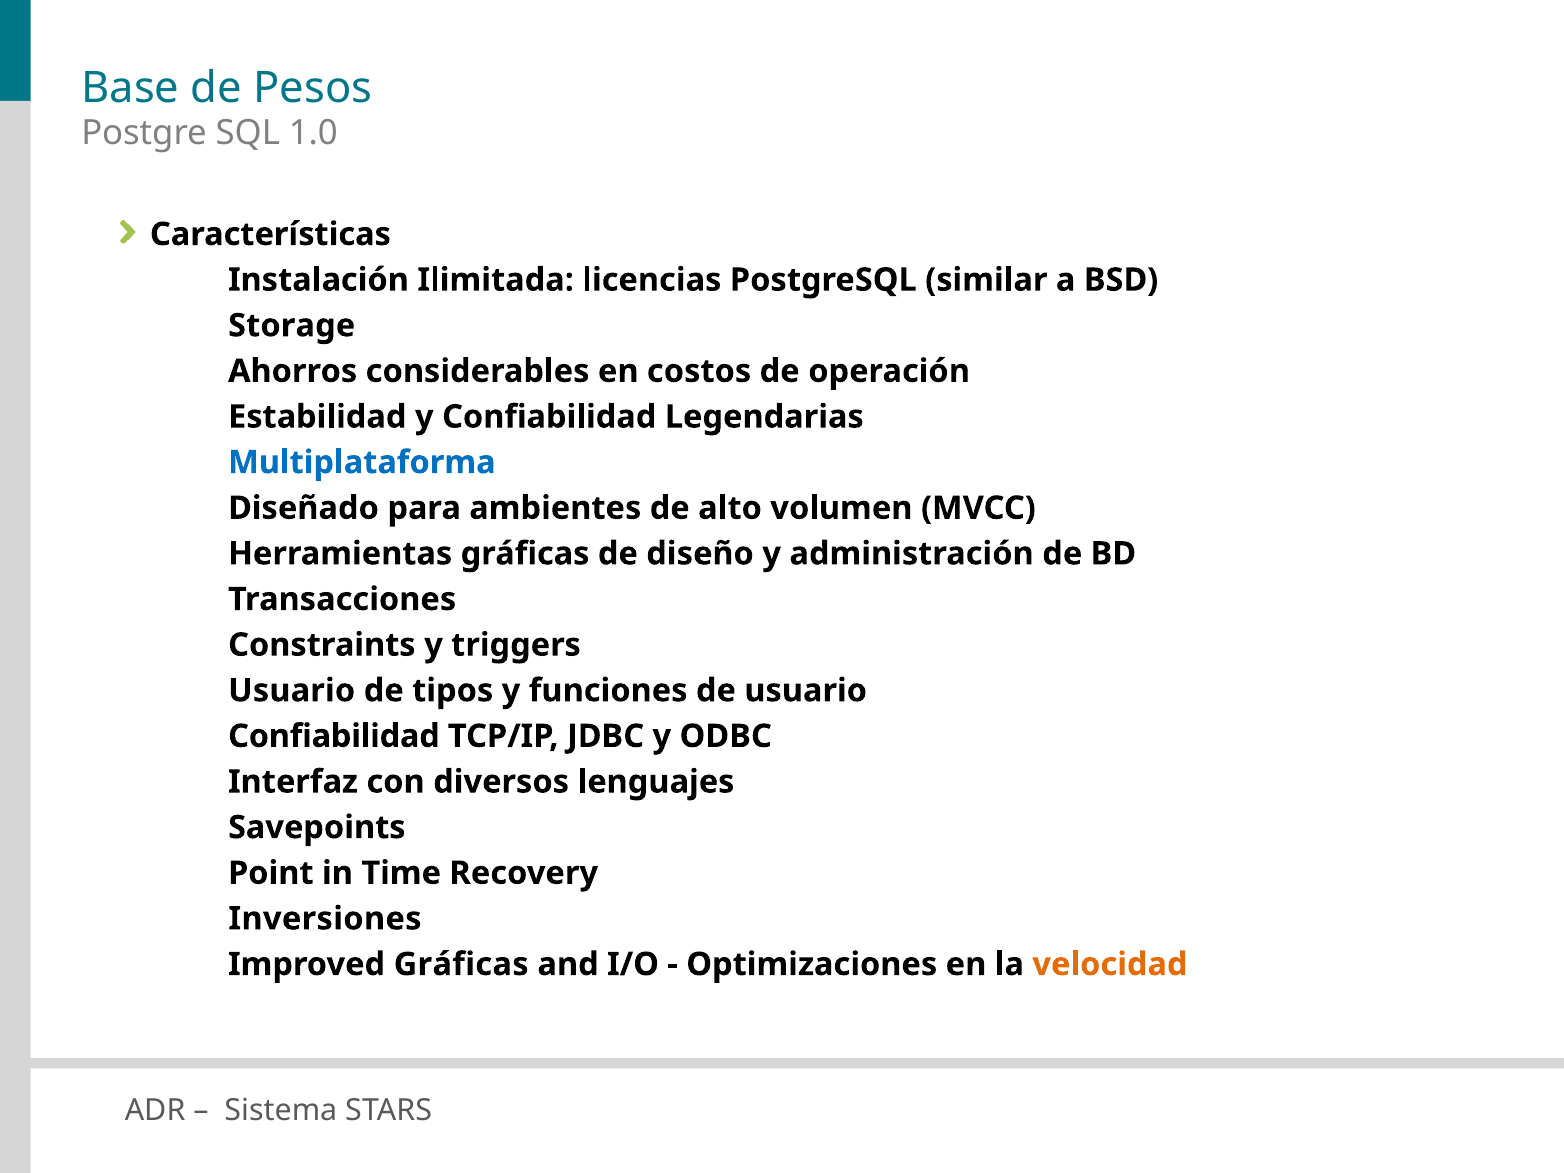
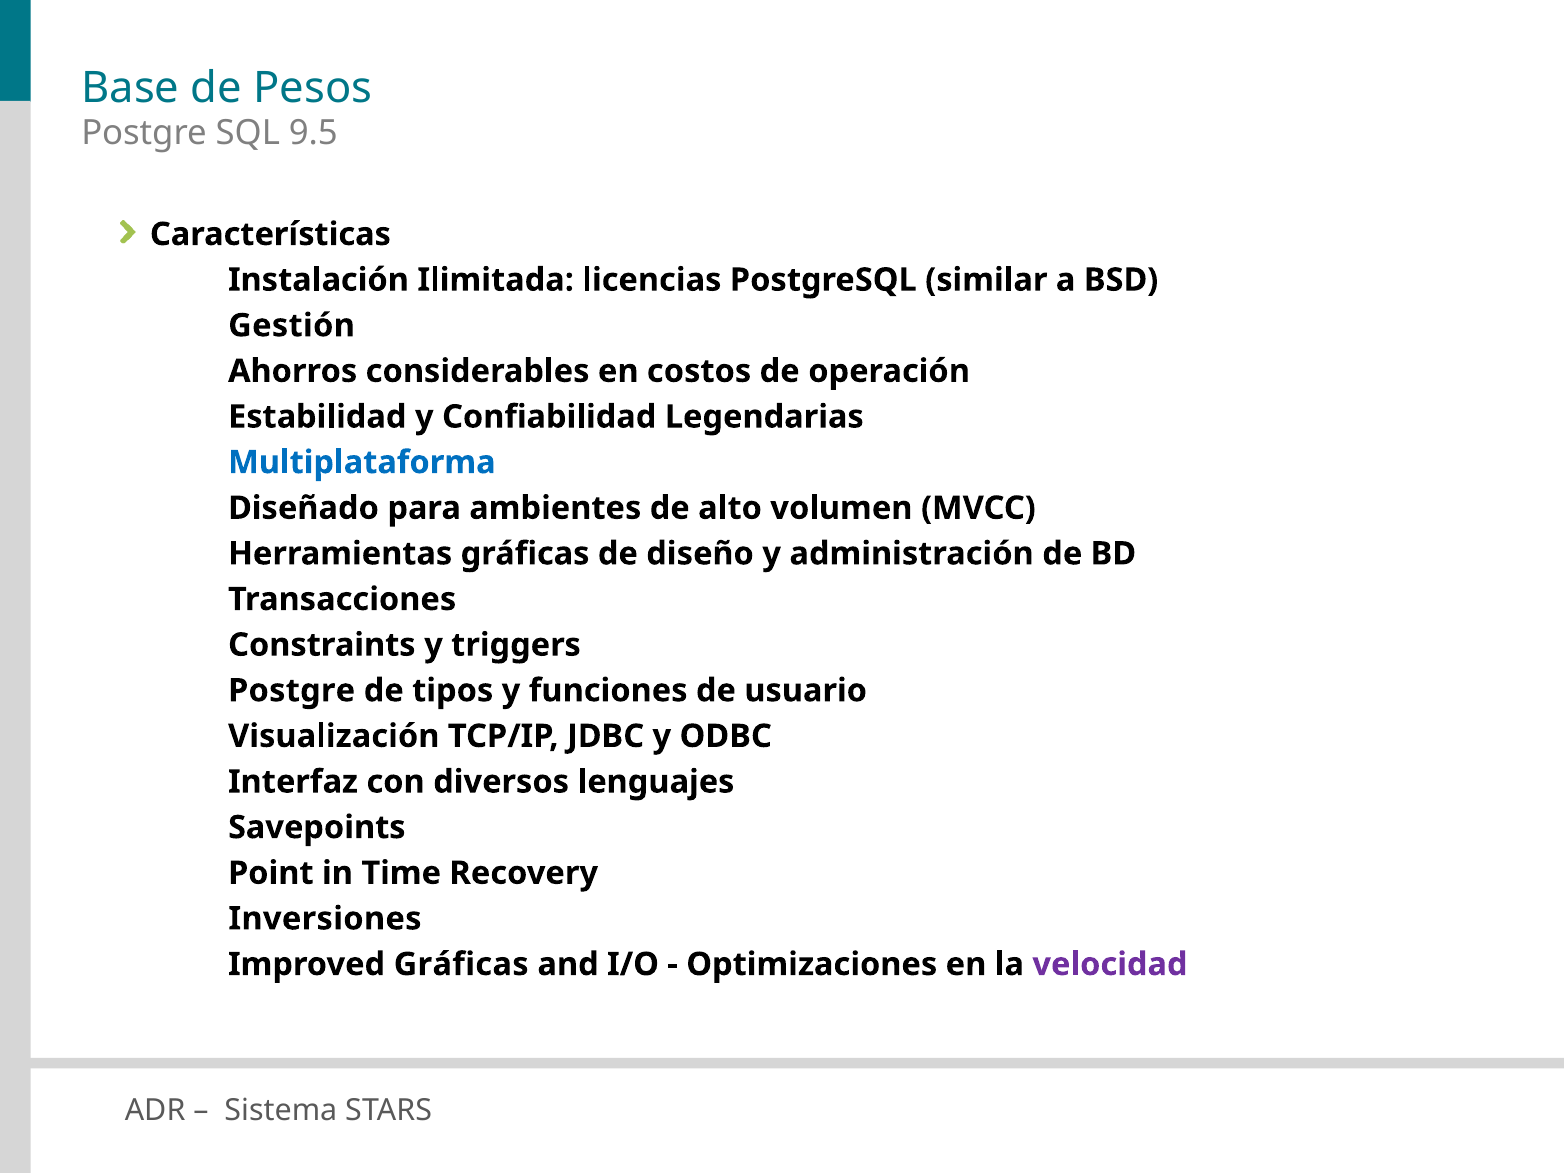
1.0: 1.0 -> 9.5
Storage: Storage -> Gestión
Usuario at (292, 691): Usuario -> Postgre
Confiabilidad at (334, 736): Confiabilidad -> Visualización
velocidad colour: orange -> purple
